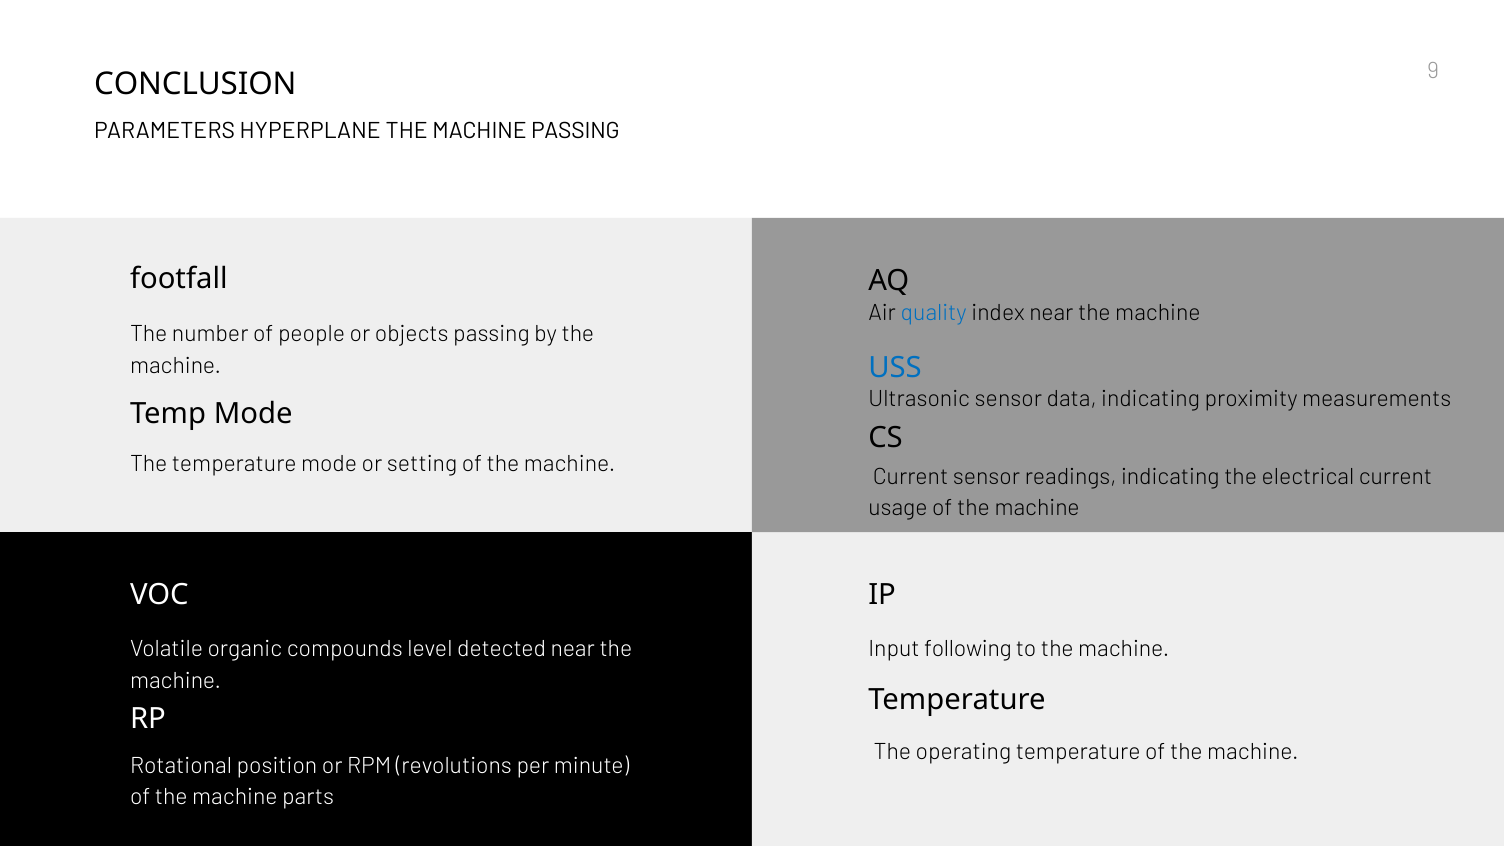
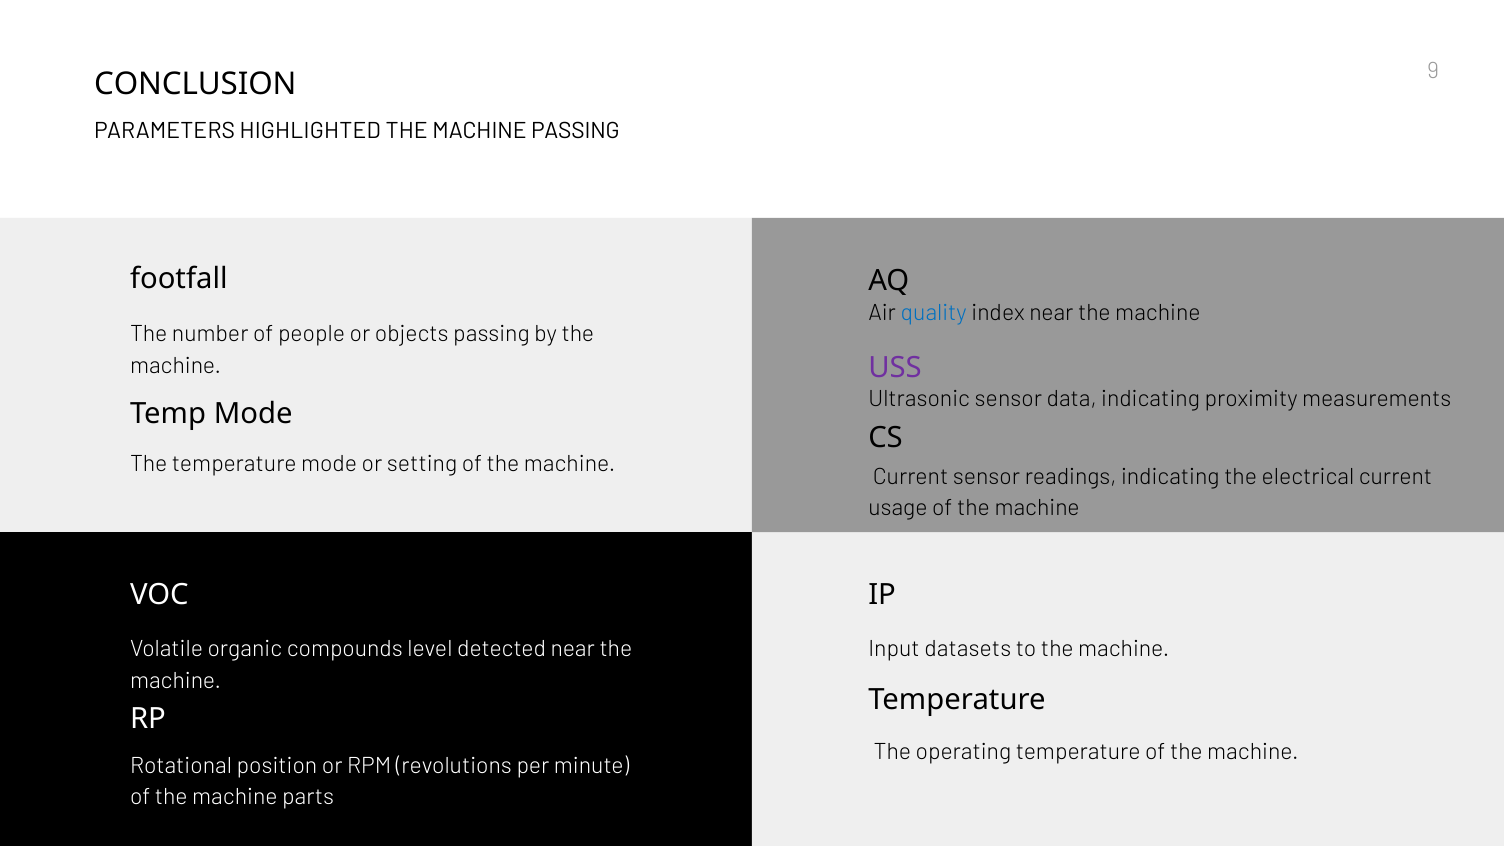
HYPERPLANE: HYPERPLANE -> HIGHLIGHTED
USS colour: blue -> purple
following: following -> datasets
